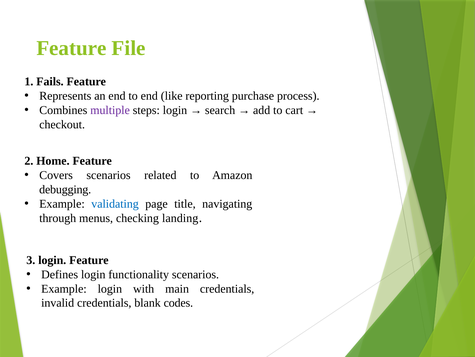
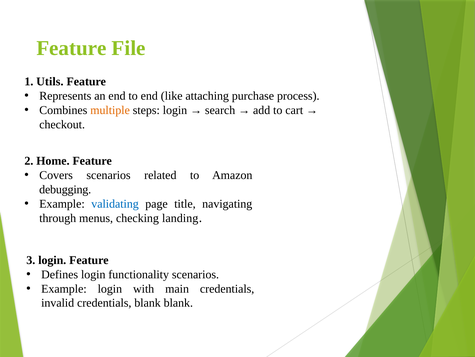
Fails: Fails -> Utils
reporting: reporting -> attaching
multiple colour: purple -> orange
blank codes: codes -> blank
